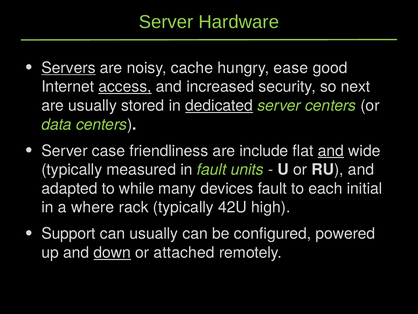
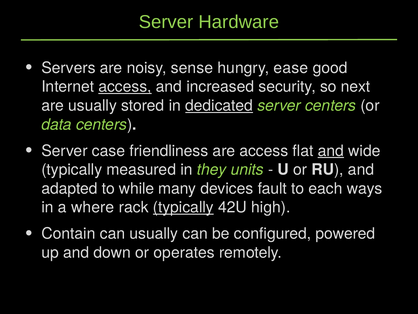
Servers underline: present -> none
cache: cache -> sense
are include: include -> access
in fault: fault -> they
initial: initial -> ways
typically at (183, 207) underline: none -> present
Support: Support -> Contain
down underline: present -> none
attached: attached -> operates
